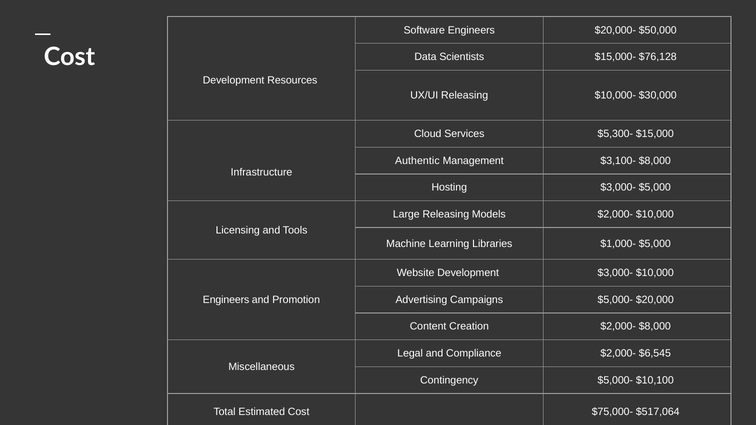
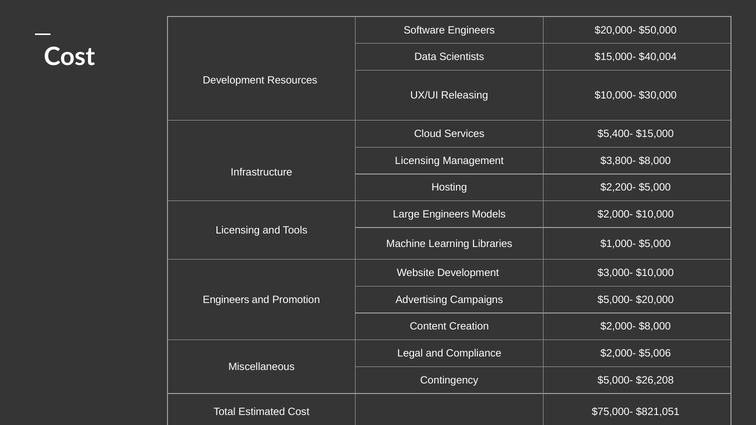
$76,128: $76,128 -> $40,004
$5,300-: $5,300- -> $5,400-
Authentic at (417, 161): Authentic -> Licensing
$3,100-: $3,100- -> $3,800-
Hosting $3,000-: $3,000- -> $2,200-
Large Releasing: Releasing -> Engineers
$6,545: $6,545 -> $5,006
$10,100: $10,100 -> $26,208
$517,064: $517,064 -> $821,051
